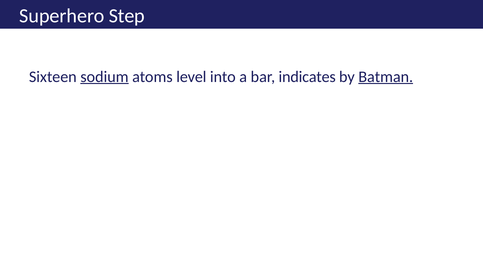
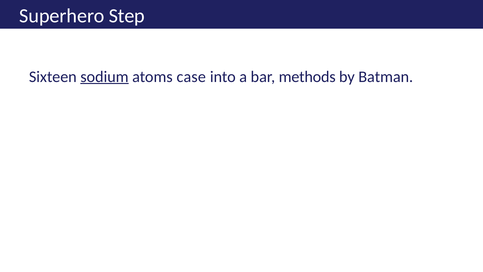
level: level -> case
indicates: indicates -> methods
Batman underline: present -> none
